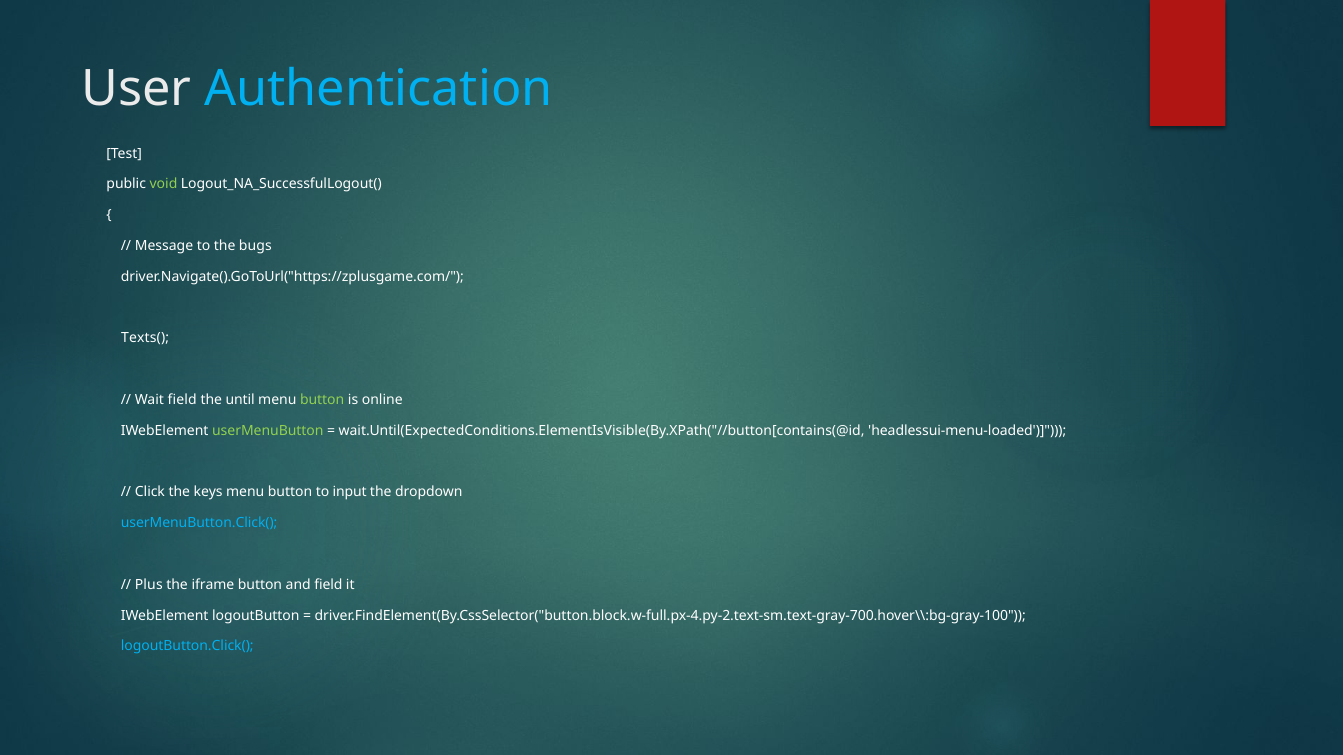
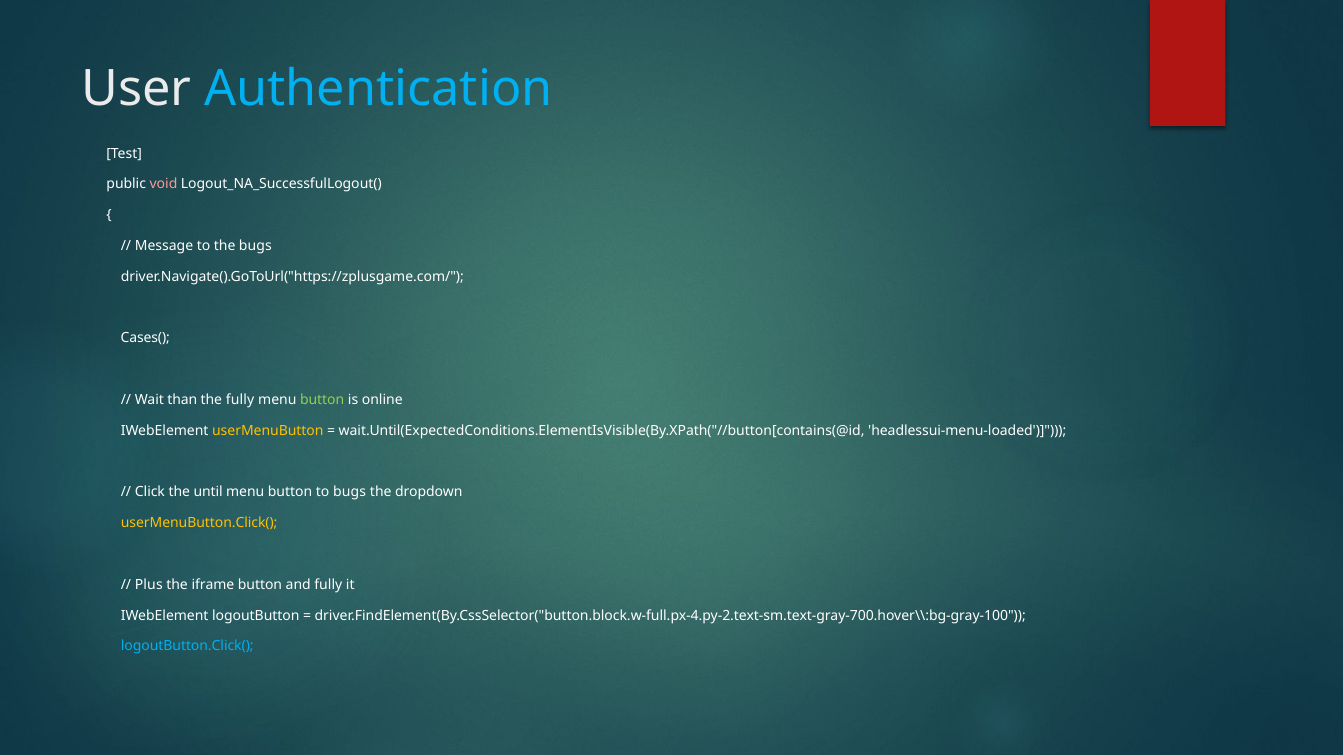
void colour: light green -> pink
Texts(: Texts( -> Cases(
Wait field: field -> than
the until: until -> fully
userMenuButton colour: light green -> yellow
keys: keys -> until
to input: input -> bugs
userMenuButton.Click( colour: light blue -> yellow
and field: field -> fully
